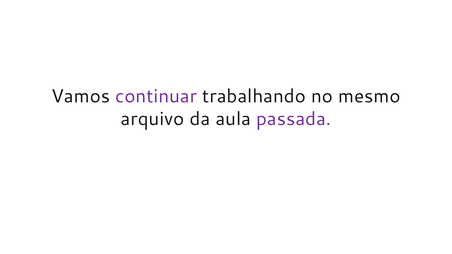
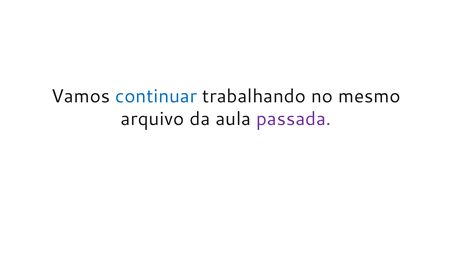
continuar colour: purple -> blue
